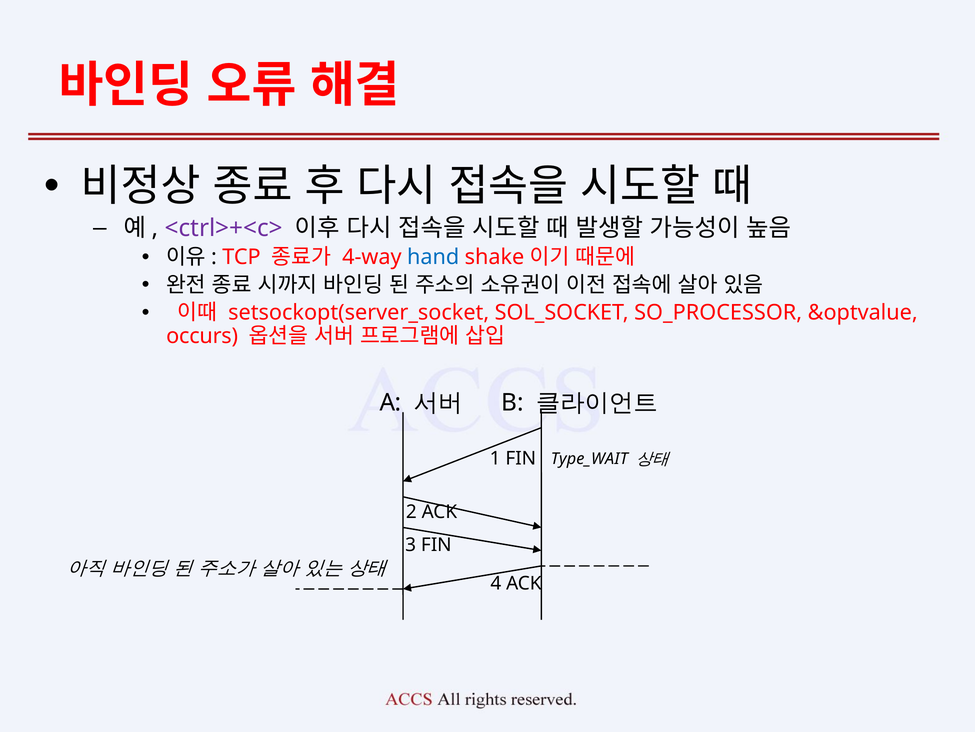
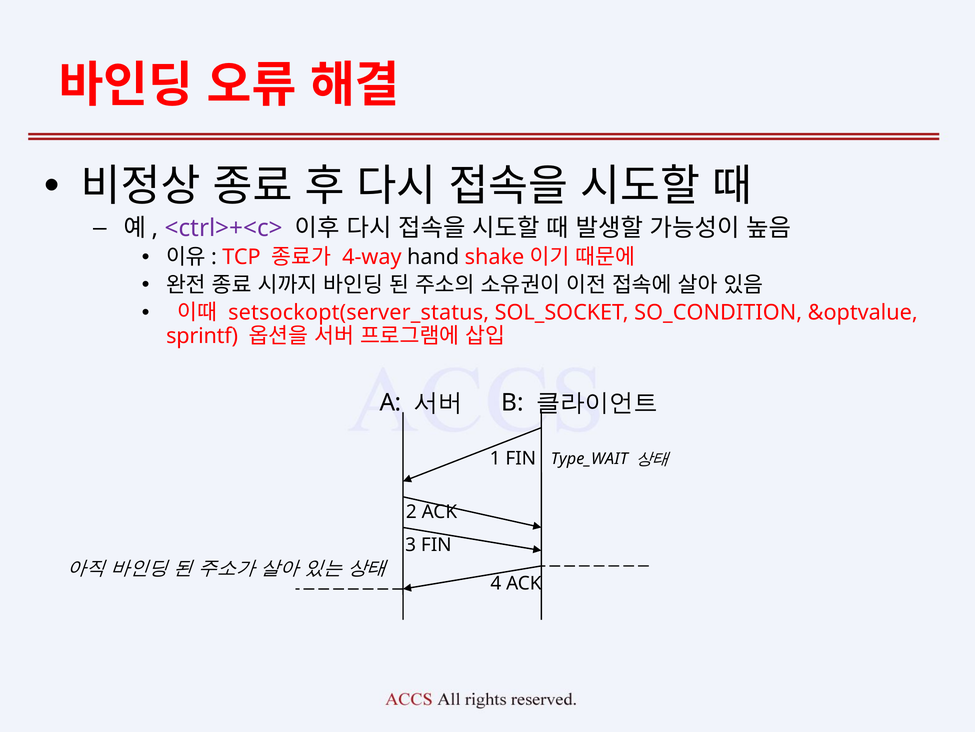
hand colour: blue -> black
setsockopt(server_socket: setsockopt(server_socket -> setsockopt(server_status
SO_PROCESSOR: SO_PROCESSOR -> SO_CONDITION
occurs: occurs -> sprintf
